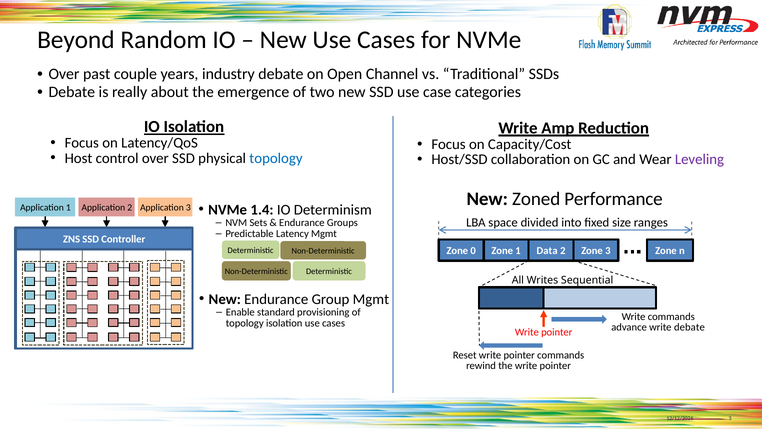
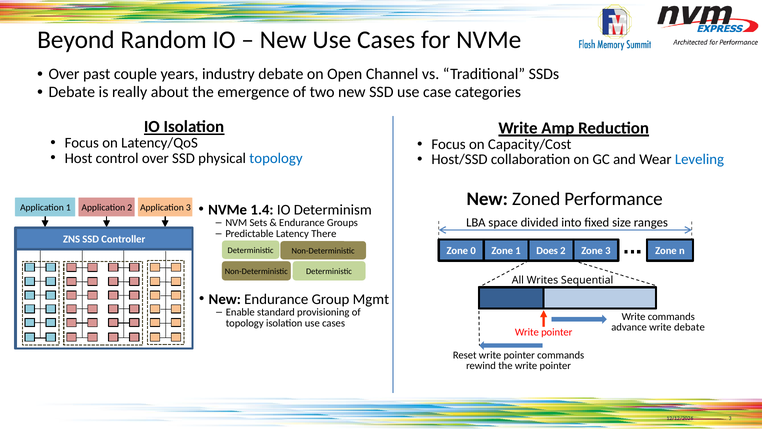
Leveling colour: purple -> blue
Latency Mgmt: Mgmt -> There
Data: Data -> Does
